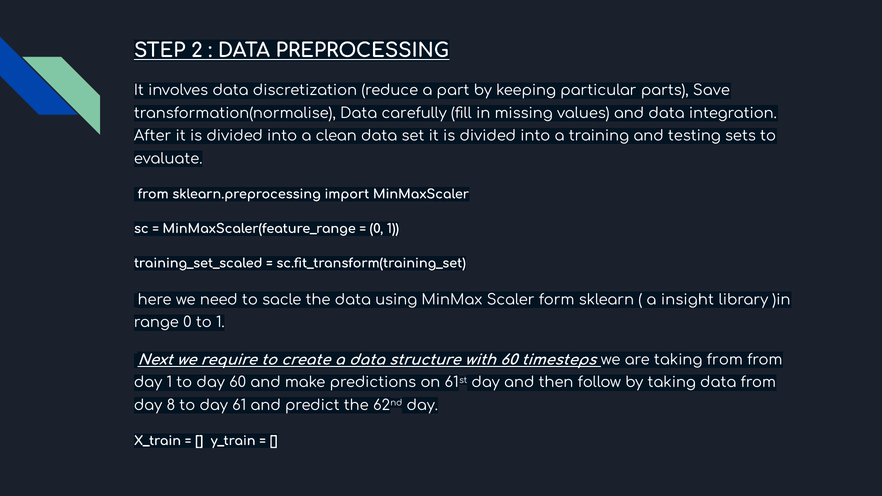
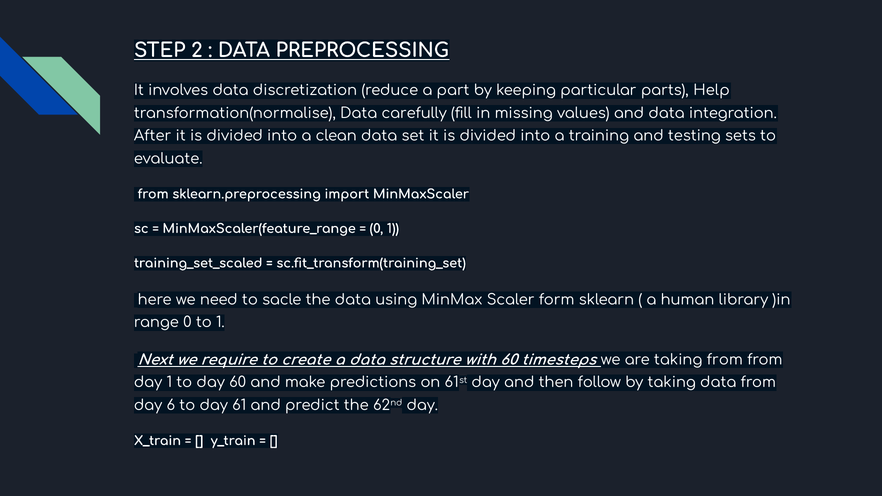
Save: Save -> Help
insight: insight -> human
8: 8 -> 6
